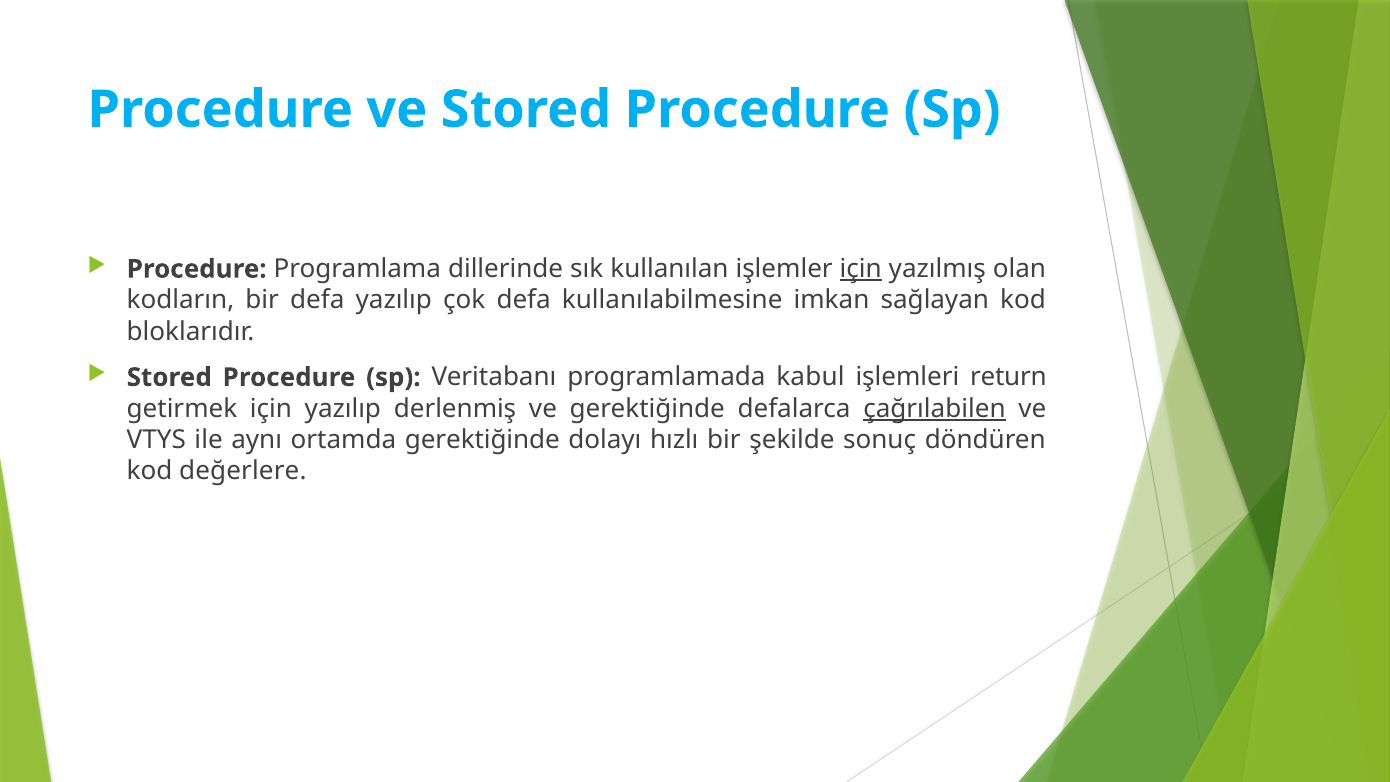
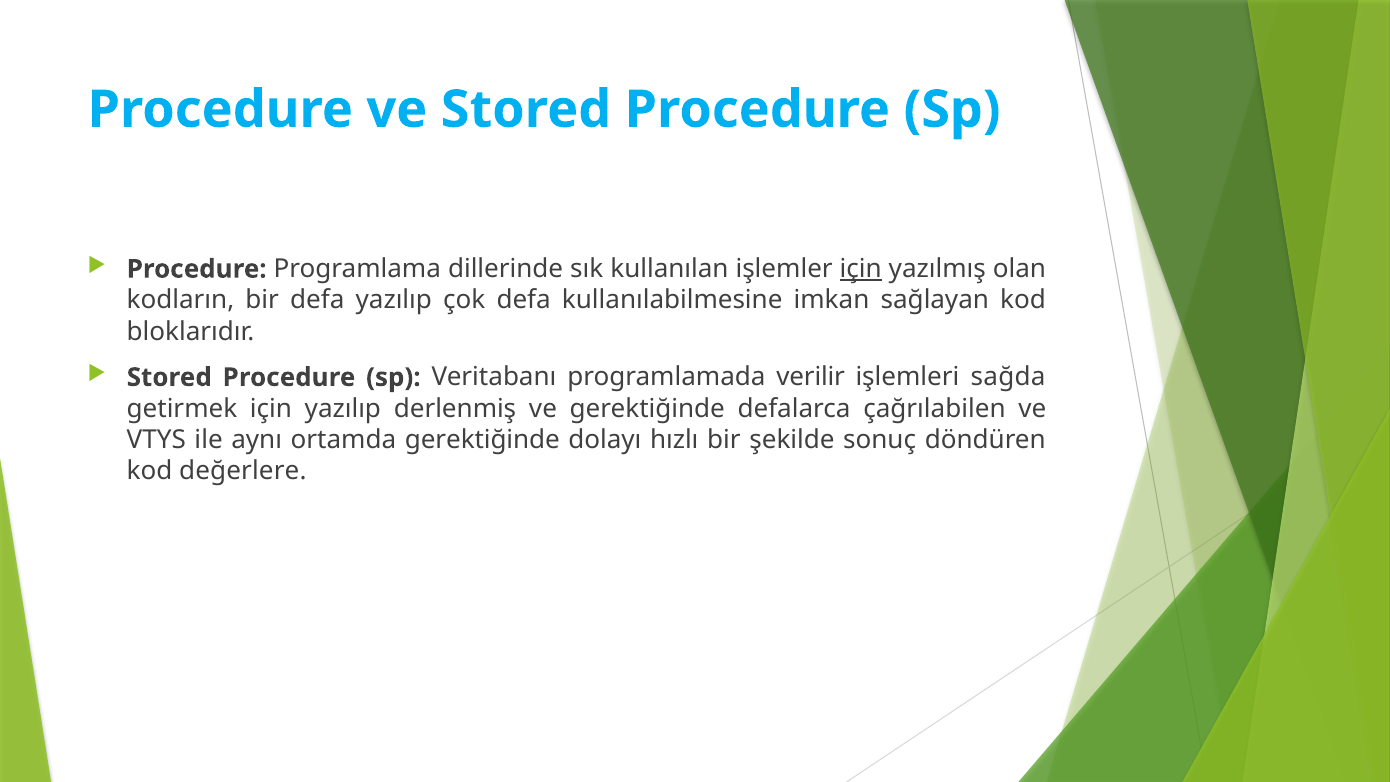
kabul: kabul -> verilir
return: return -> sağda
çağrılabilen underline: present -> none
